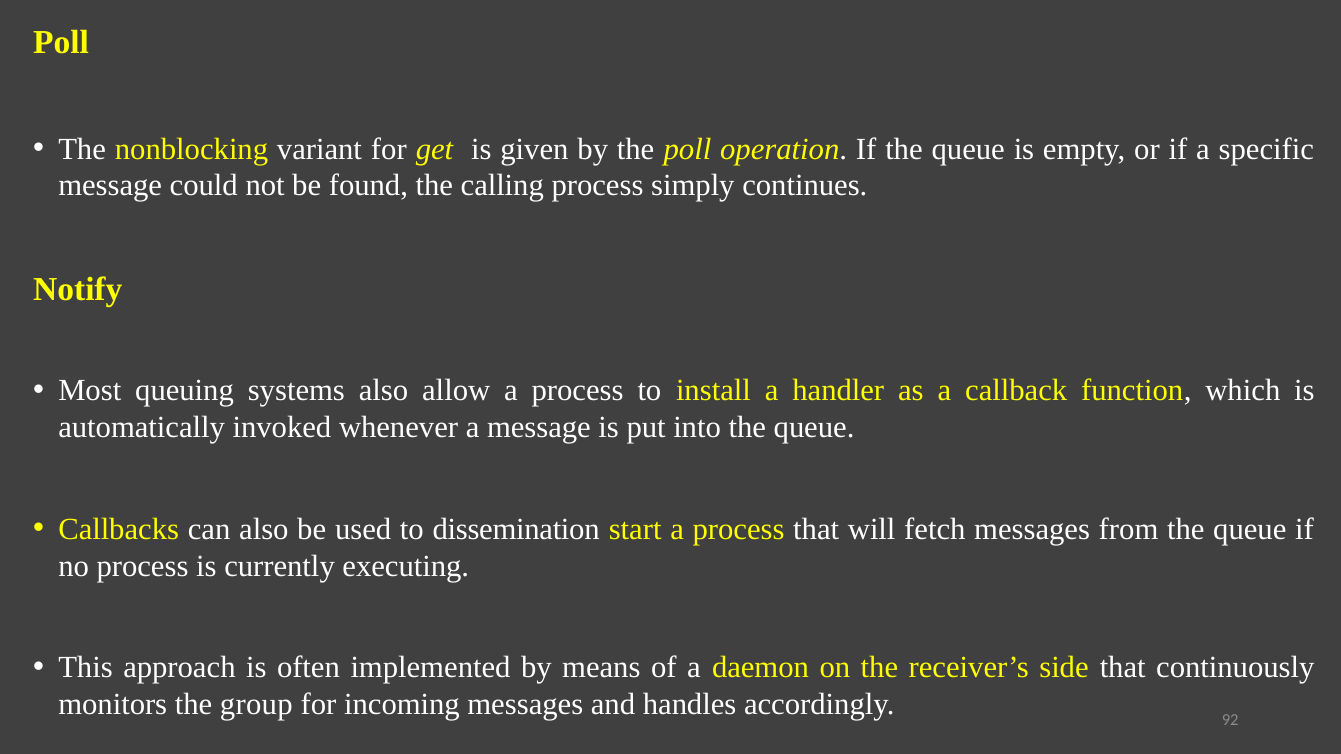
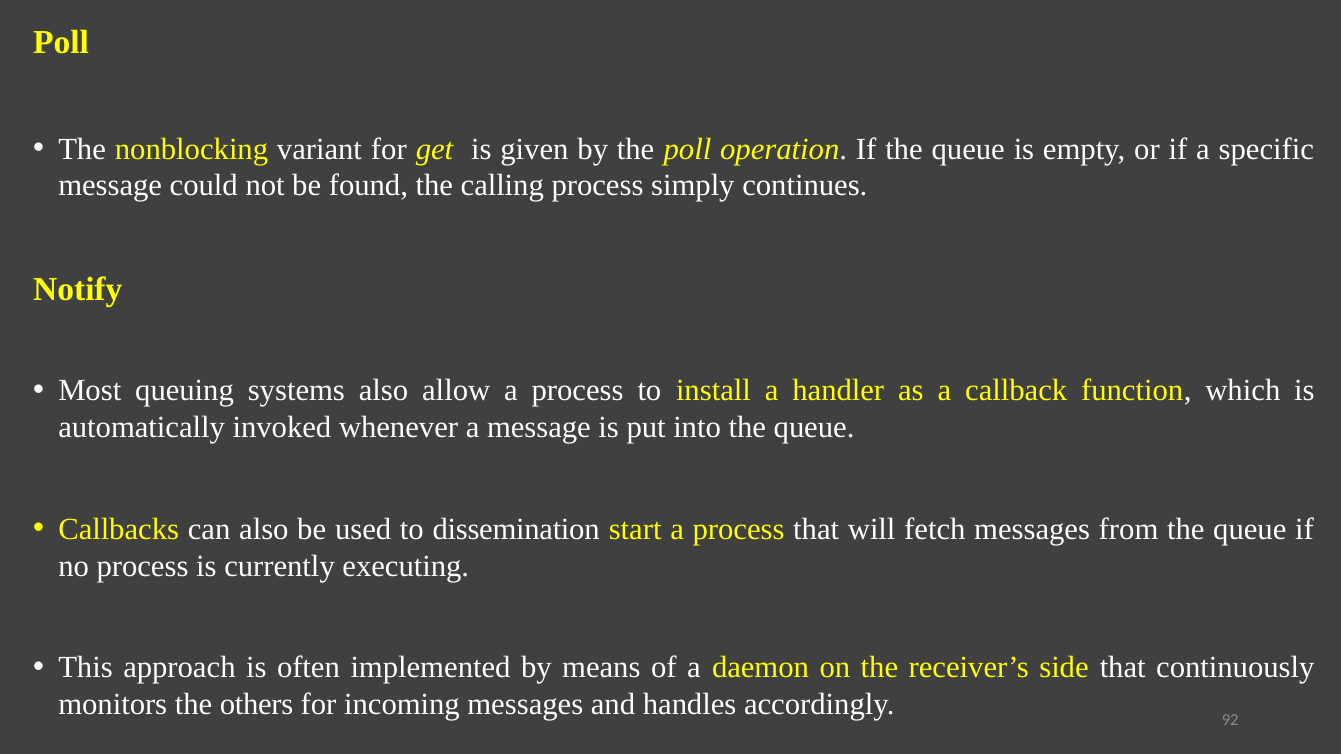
group: group -> others
